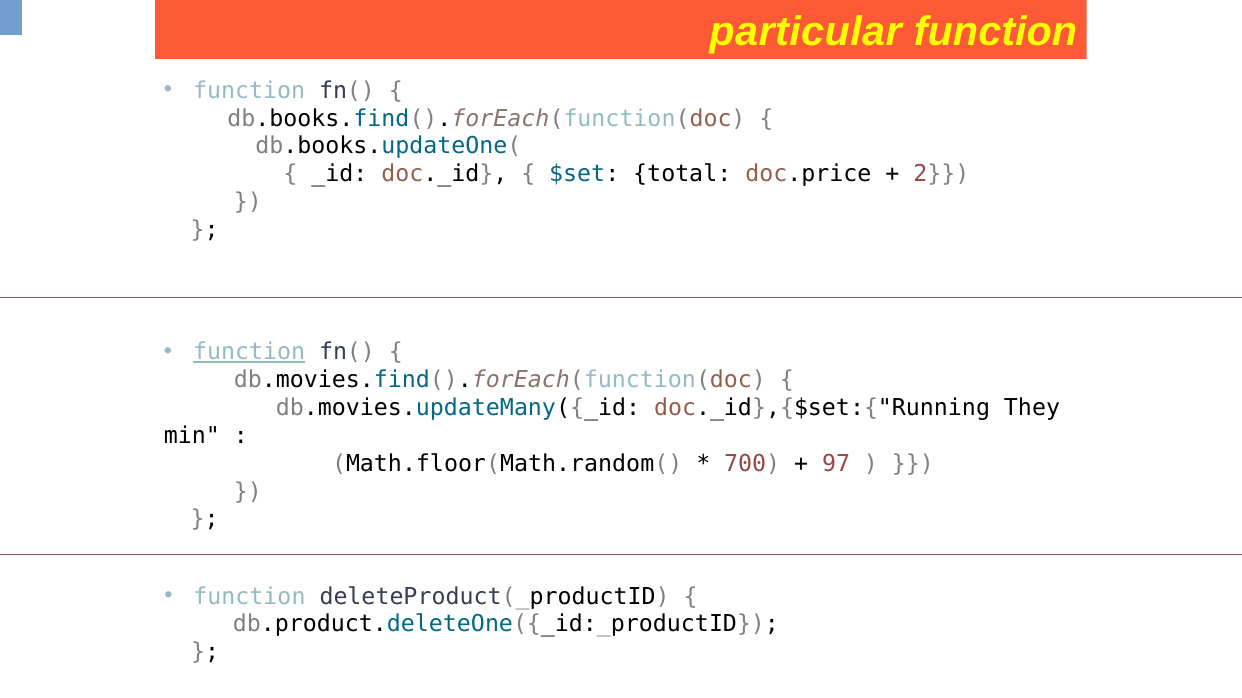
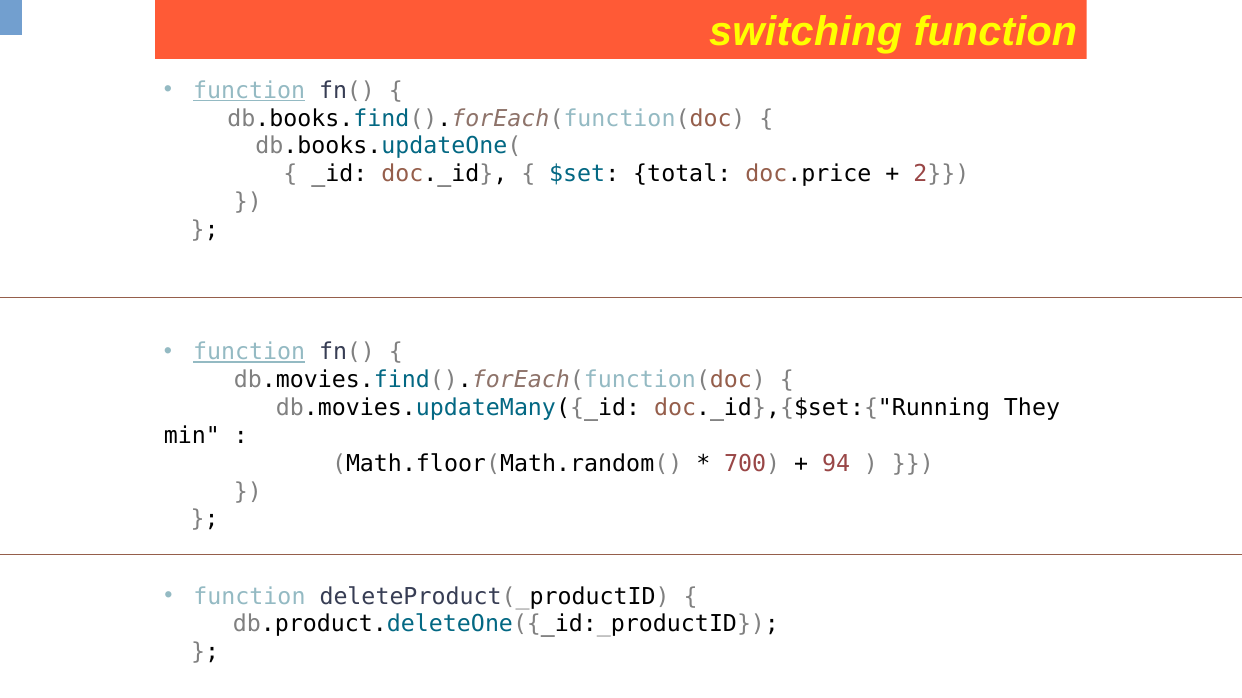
particular: particular -> switching
function at (249, 91) underline: none -> present
97: 97 -> 94
